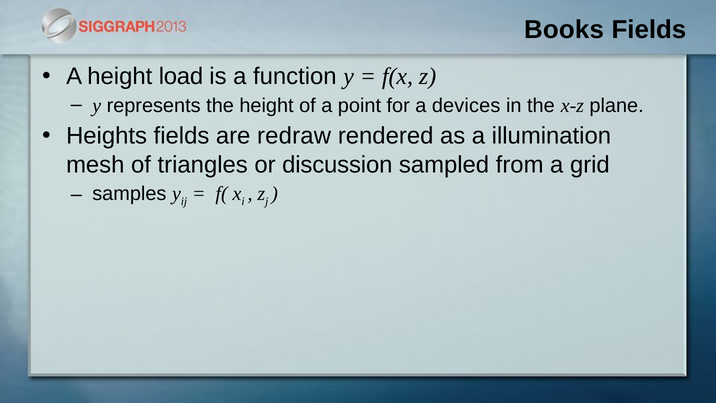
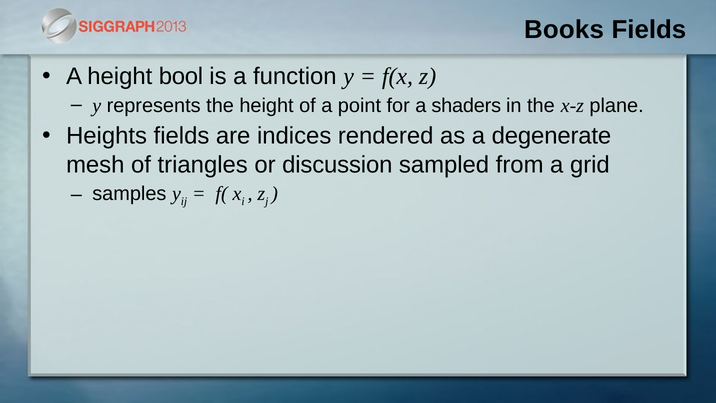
load: load -> bool
devices: devices -> shaders
redraw: redraw -> indices
illumination: illumination -> degenerate
